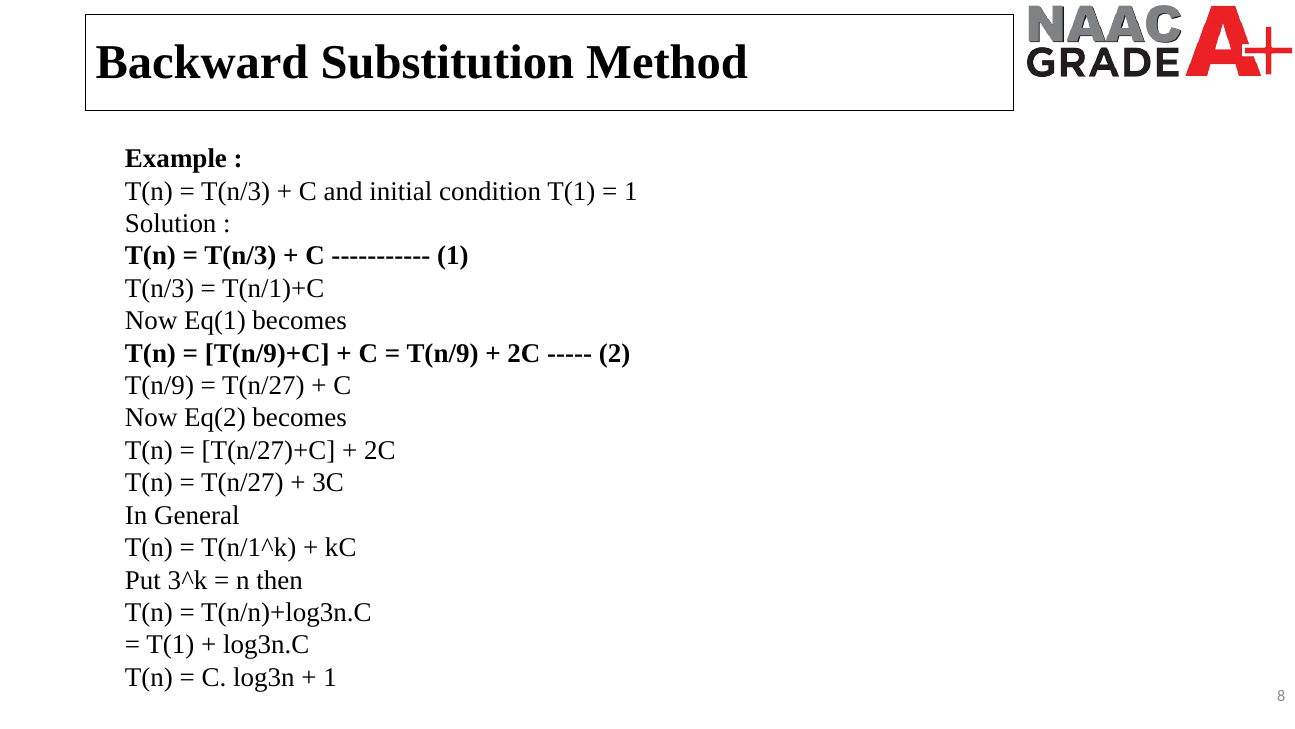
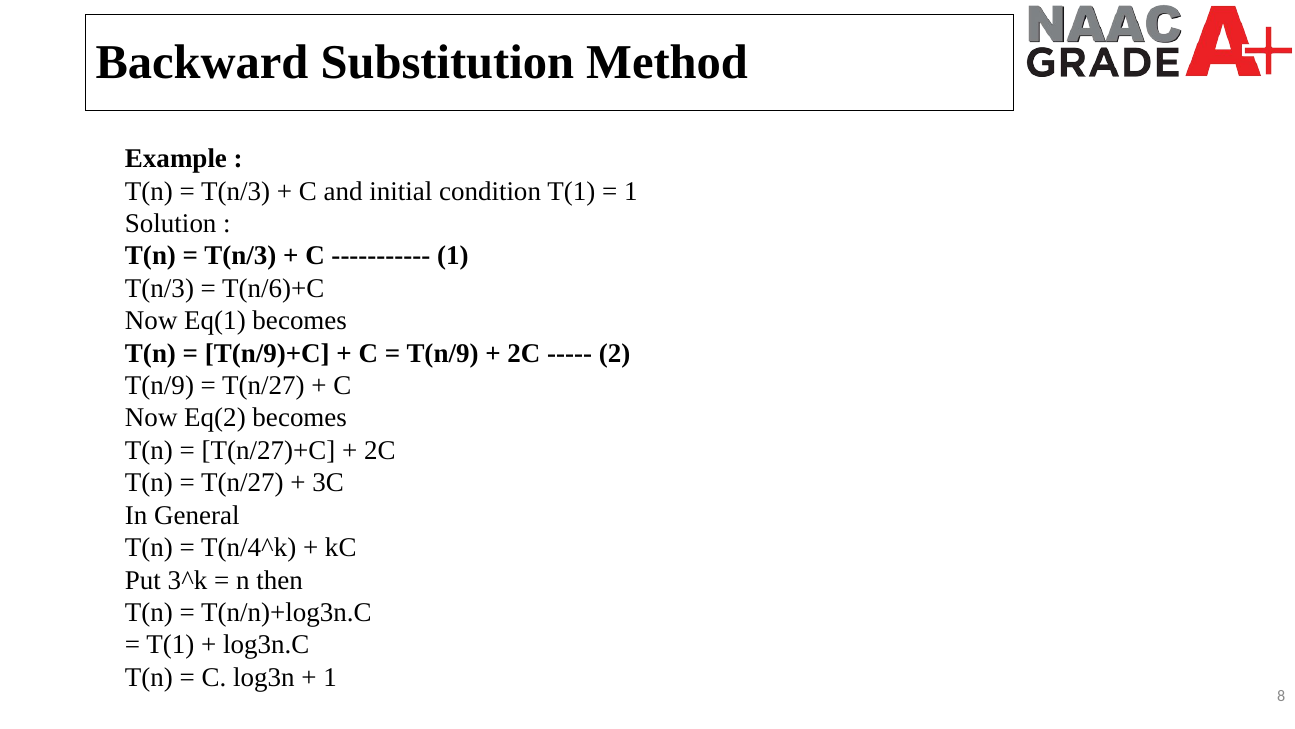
T(n/1)+C: T(n/1)+C -> T(n/6)+C
T(n/1^k: T(n/1^k -> T(n/4^k
